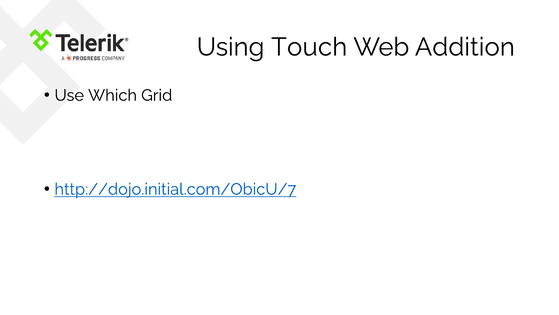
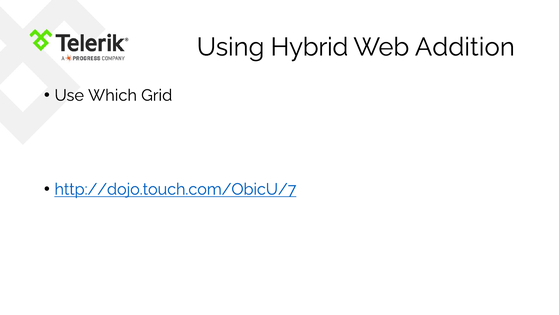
Touch: Touch -> Hybrid
http://dojo.initial.com/ObicU/7: http://dojo.initial.com/ObicU/7 -> http://dojo.touch.com/ObicU/7
